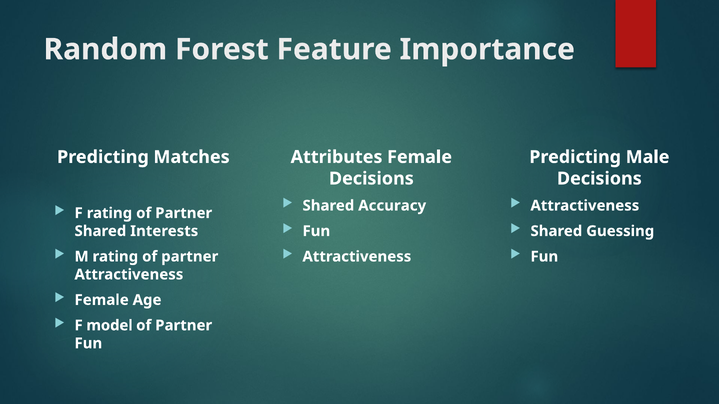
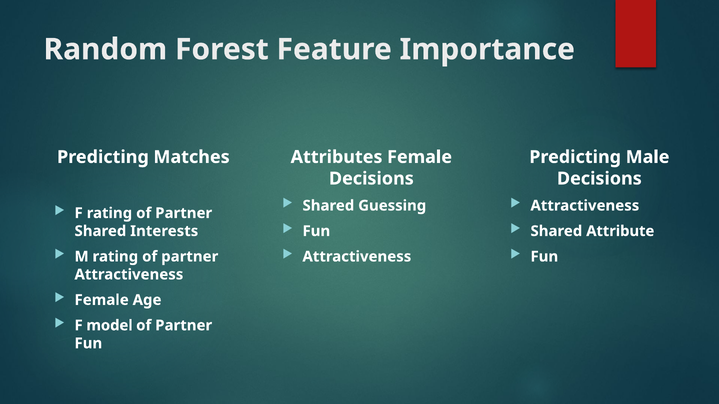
Accuracy: Accuracy -> Guessing
Guessing: Guessing -> Attribute
